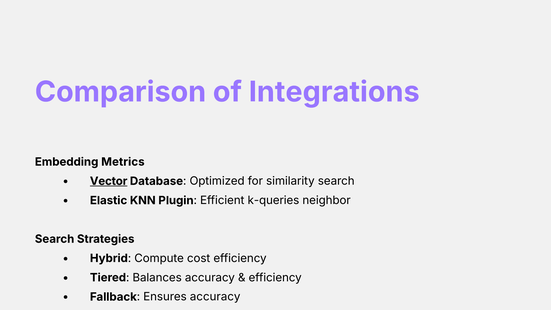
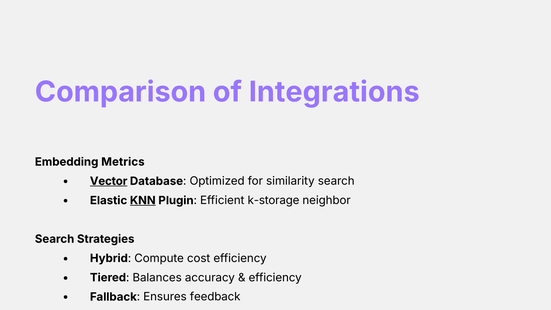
KNN underline: none -> present
k-queries: k-queries -> k-storage
Ensures accuracy: accuracy -> feedback
